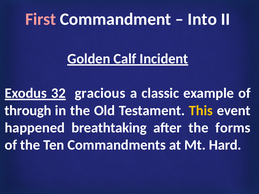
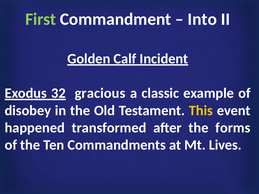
First colour: pink -> light green
through: through -> disobey
breathtaking: breathtaking -> transformed
Hard: Hard -> Lives
